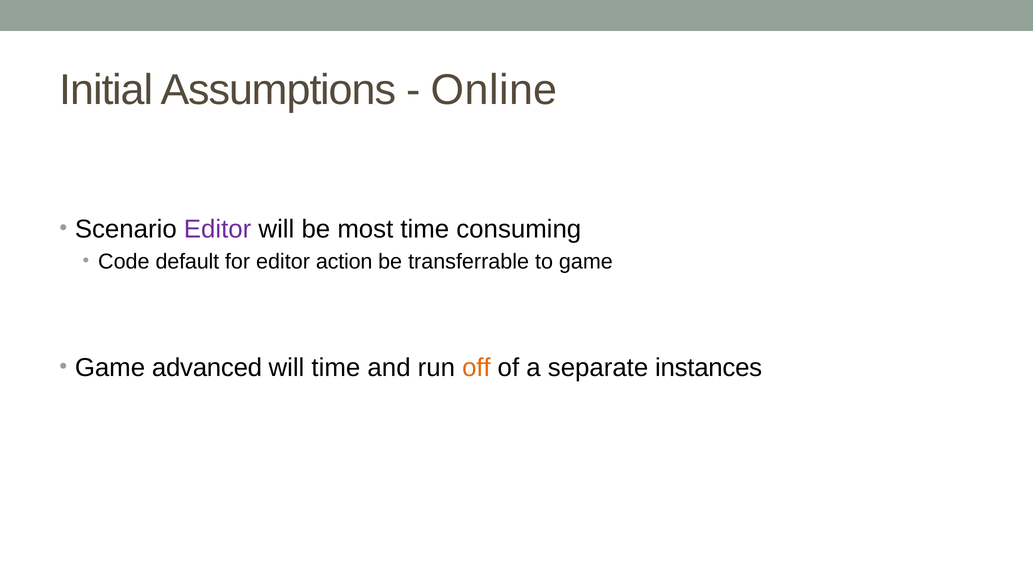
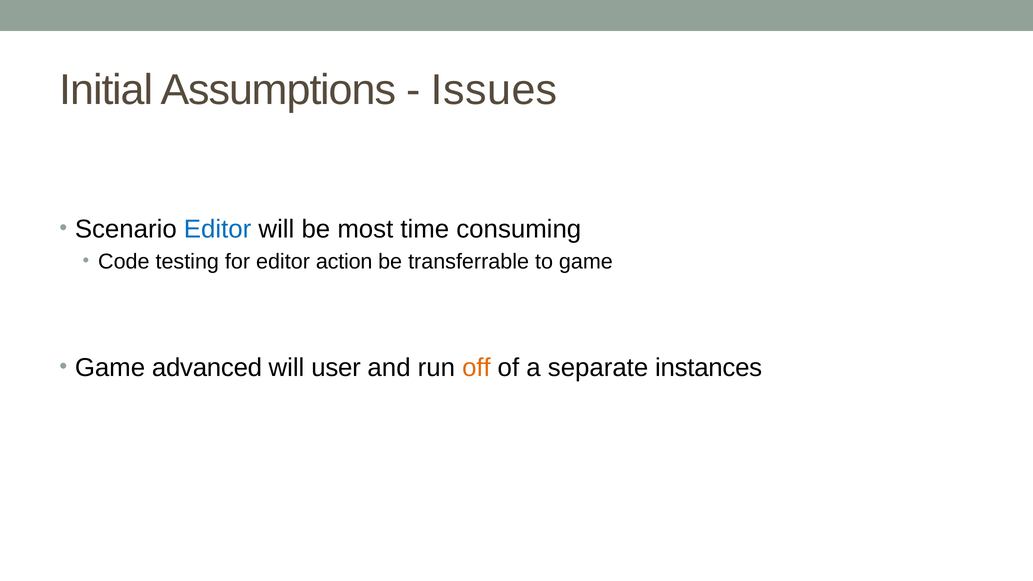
Online: Online -> Issues
Editor at (218, 229) colour: purple -> blue
default: default -> testing
will time: time -> user
